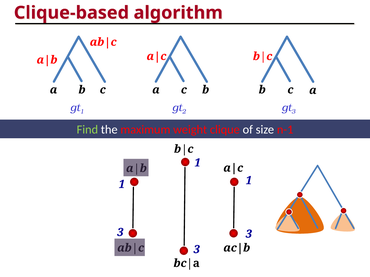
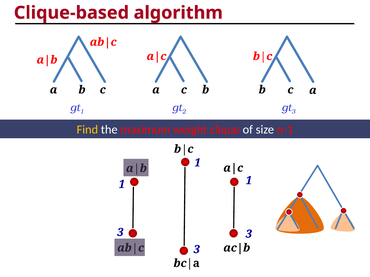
Find colour: light green -> yellow
